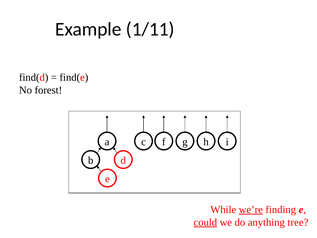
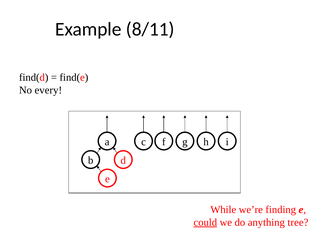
1/11: 1/11 -> 8/11
forest: forest -> every
we’re underline: present -> none
